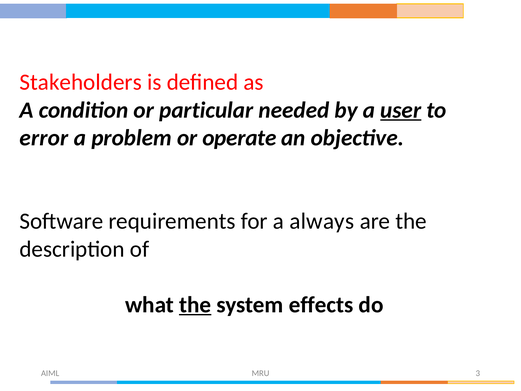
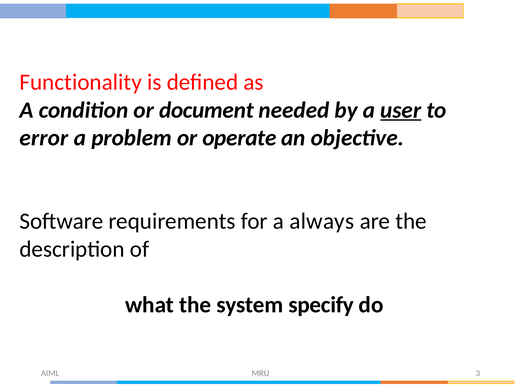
Stakeholders: Stakeholders -> Functionality
particular: particular -> document
the at (195, 305) underline: present -> none
effects: effects -> specify
